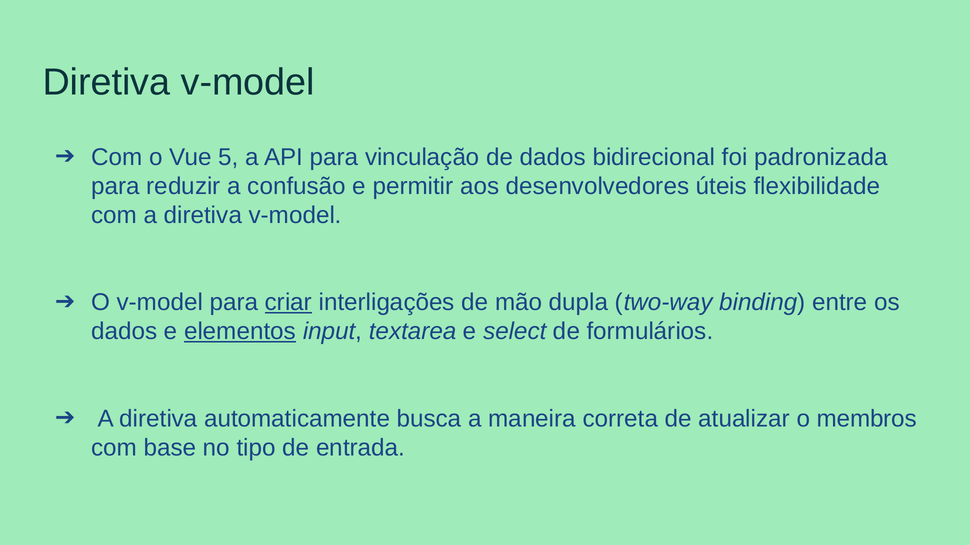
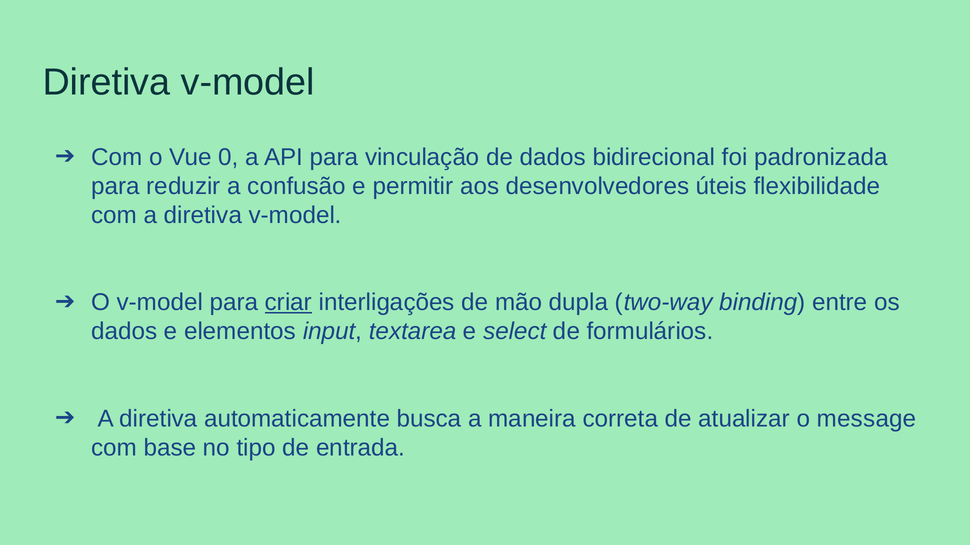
5: 5 -> 0
elementos underline: present -> none
membros: membros -> message
